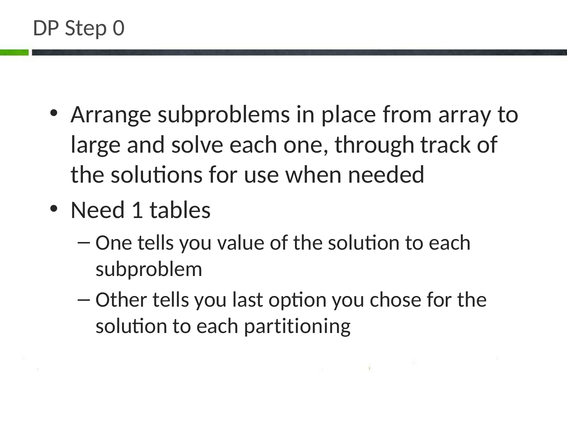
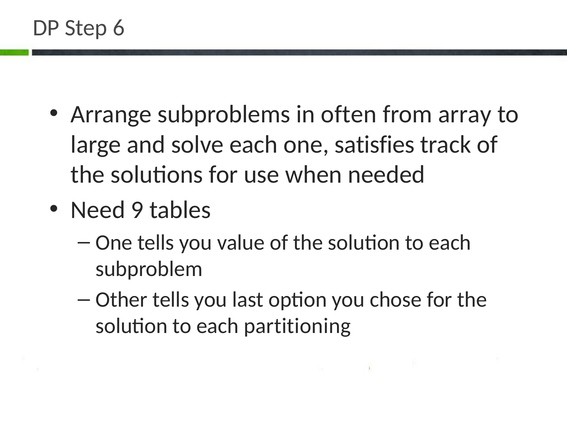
0: 0 -> 6
place: place -> often
through: through -> satisfies
1: 1 -> 9
